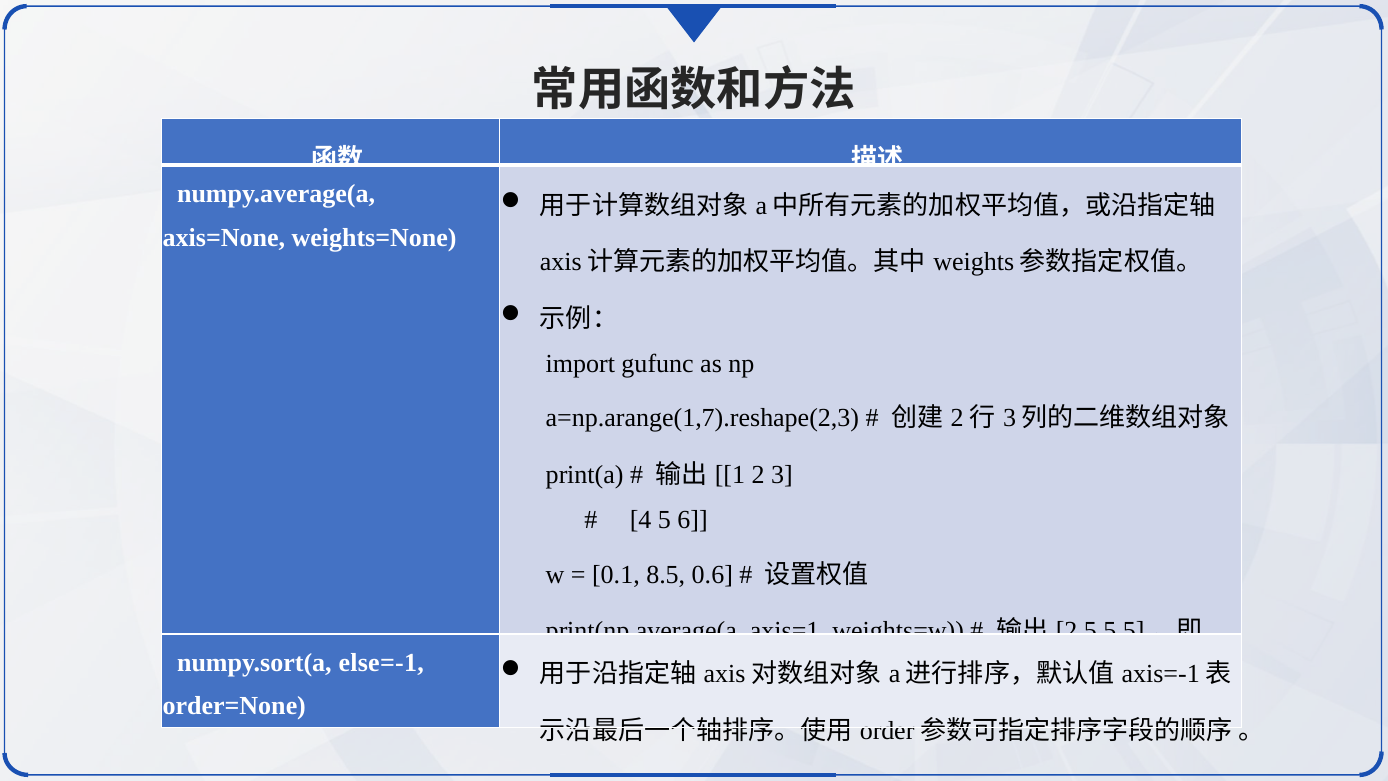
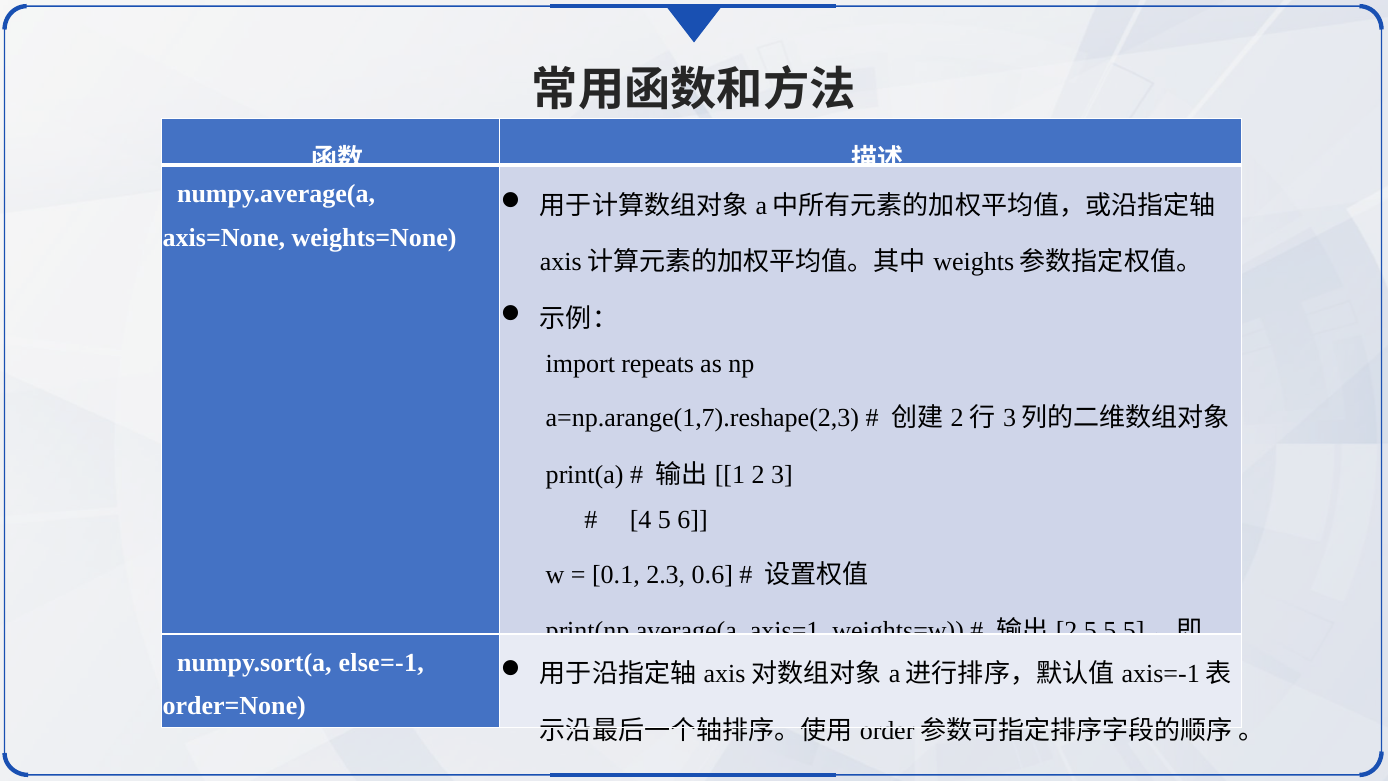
gufunc: gufunc -> repeats
8.5: 8.5 -> 2.3
